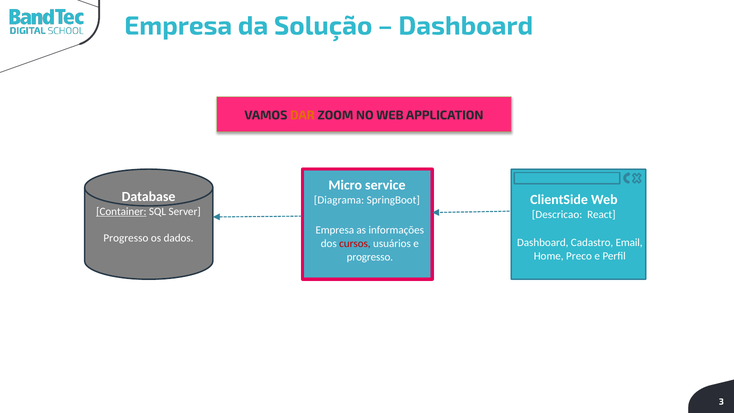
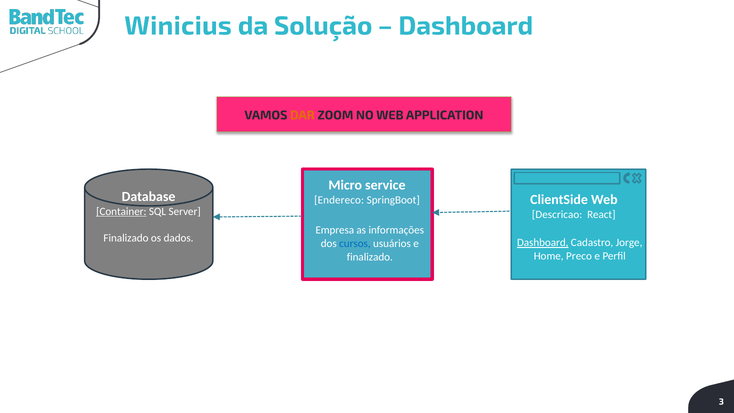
Empresa at (178, 26): Empresa -> Winicius
Diagrama: Diagrama -> Endereco
Progresso at (126, 238): Progresso -> Finalizado
Dashboard at (543, 243) underline: none -> present
Email: Email -> Jorge
cursos colour: red -> blue
progresso at (370, 257): progresso -> finalizado
